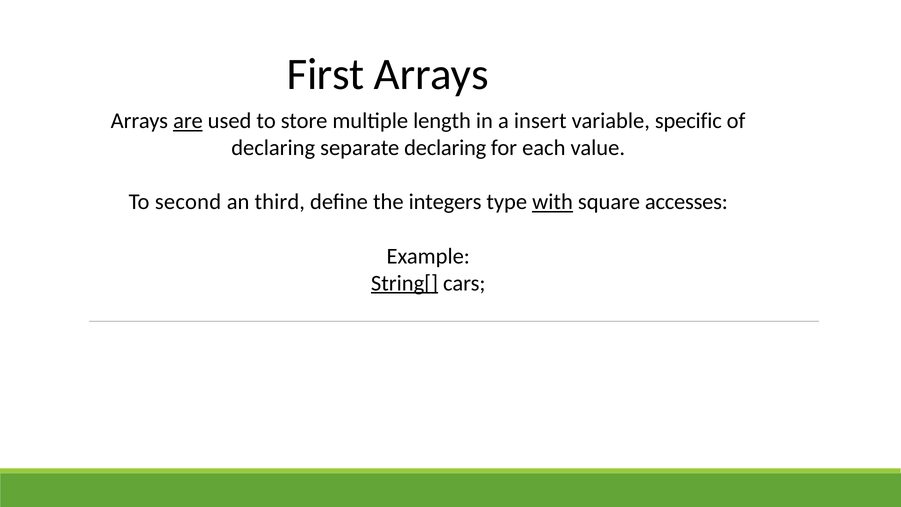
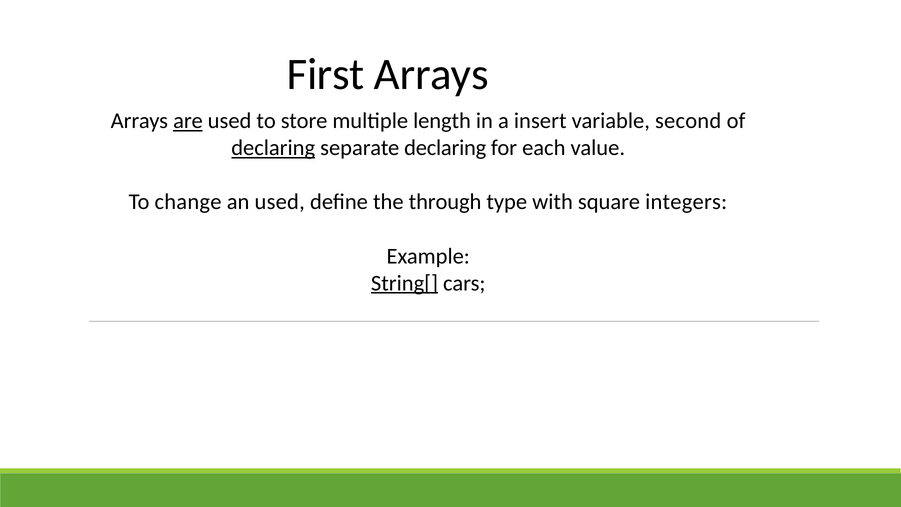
specific: specific -> second
declaring at (273, 148) underline: none -> present
second: second -> change
an third: third -> used
integers: integers -> through
with underline: present -> none
accesses: accesses -> integers
